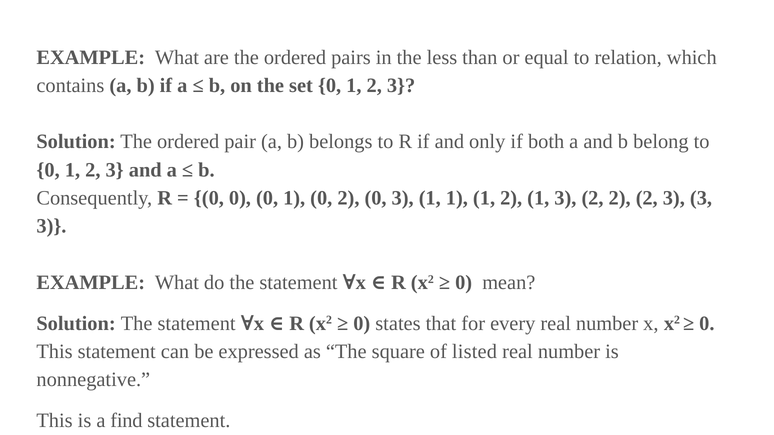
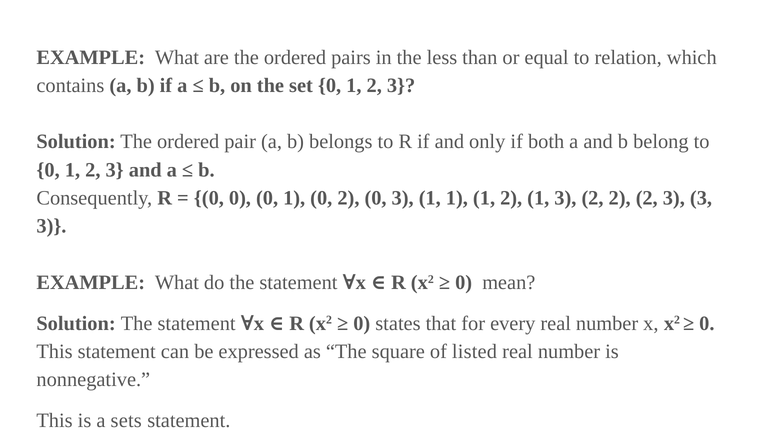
find: find -> sets
